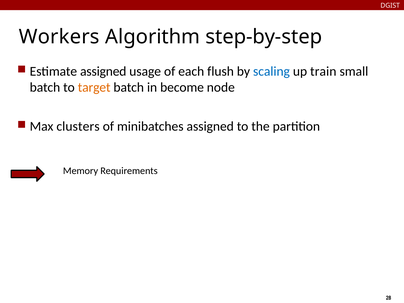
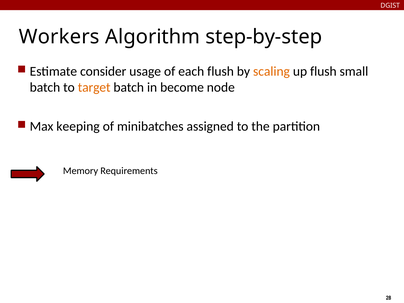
Estimate assigned: assigned -> consider
scaling colour: blue -> orange
up train: train -> flush
clusters: clusters -> keeping
